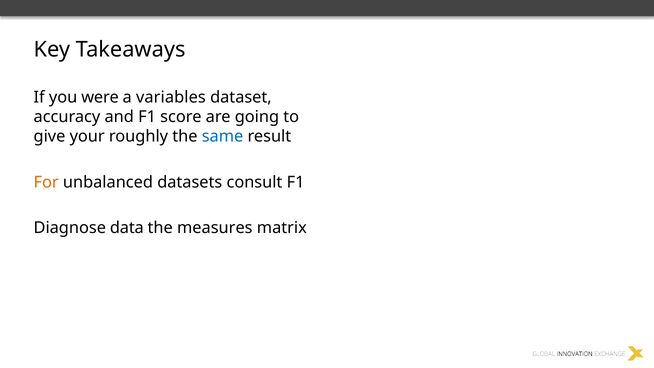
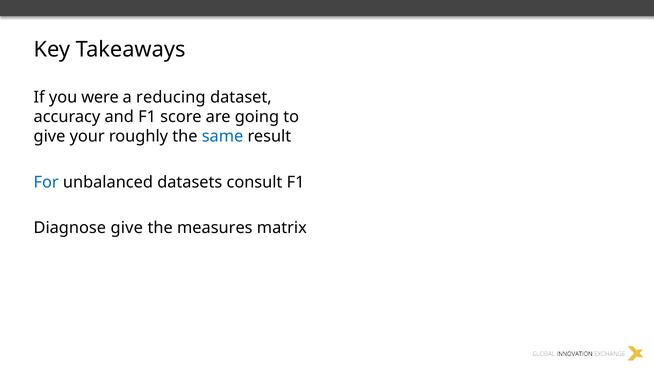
variables: variables -> reducing
For colour: orange -> blue
Diagnose data: data -> give
